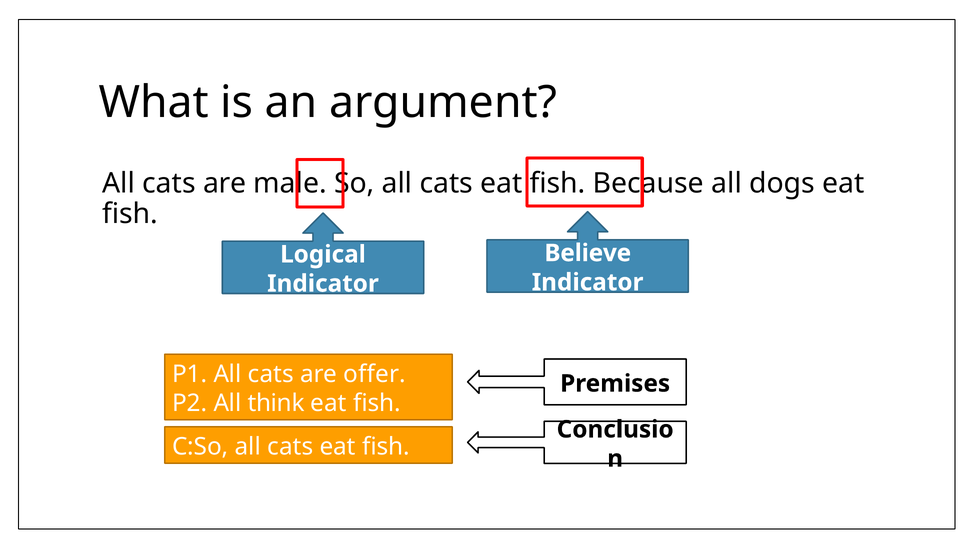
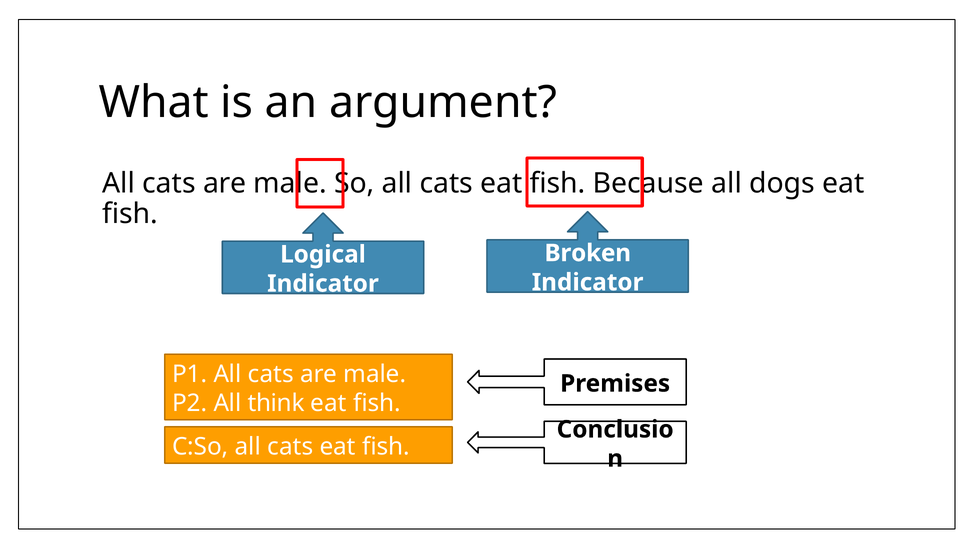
Believe: Believe -> Broken
offer at (375, 374): offer -> male
